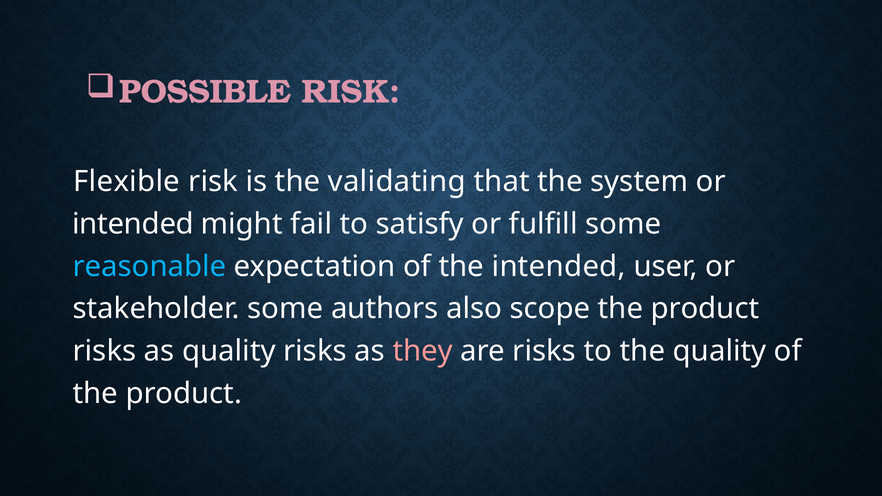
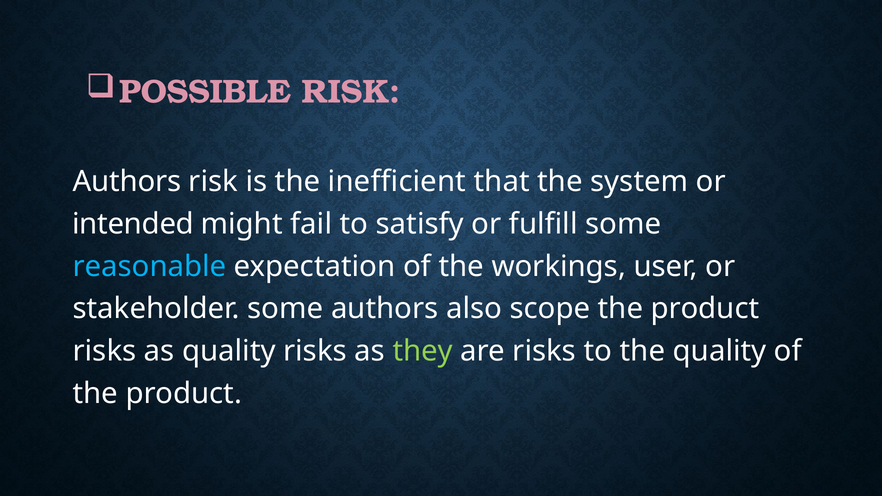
Flexible at (127, 182): Flexible -> Authors
validating: validating -> inefficient
the intended: intended -> workings
they colour: pink -> light green
